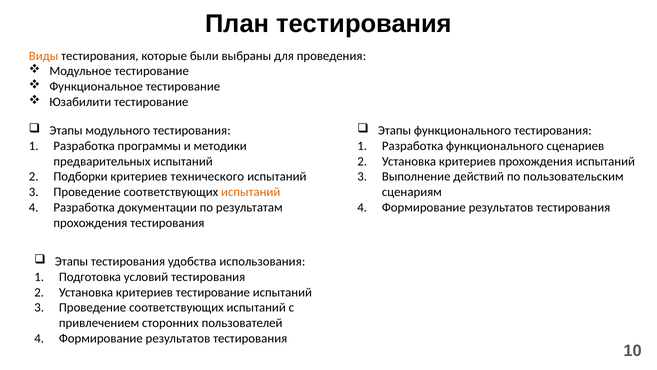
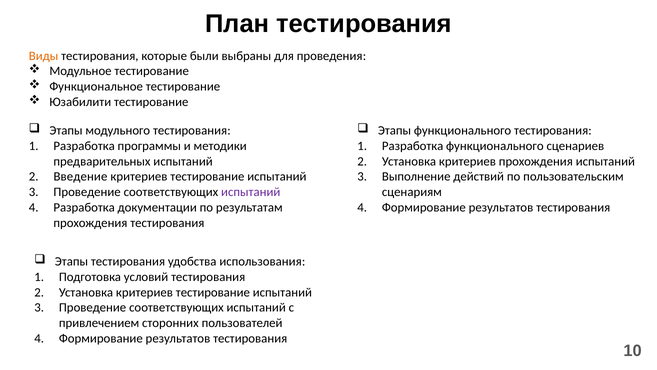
Подборки: Подборки -> Введение
технического at (207, 177): технического -> тестирование
испытаний at (251, 192) colour: orange -> purple
